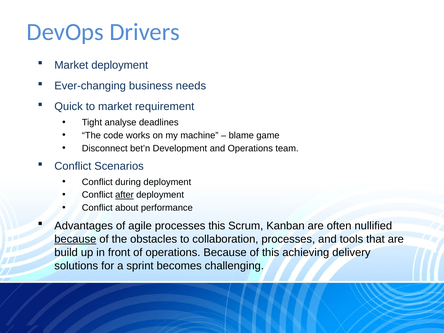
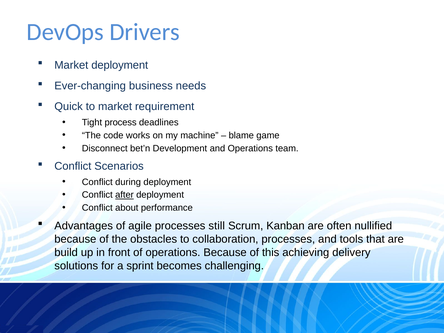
analyse: analyse -> process
processes this: this -> still
because at (75, 239) underline: present -> none
